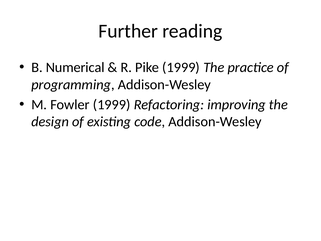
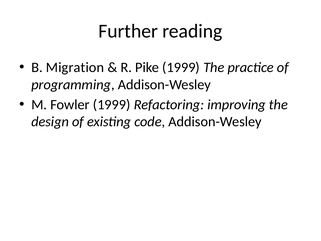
Numerical: Numerical -> Migration
